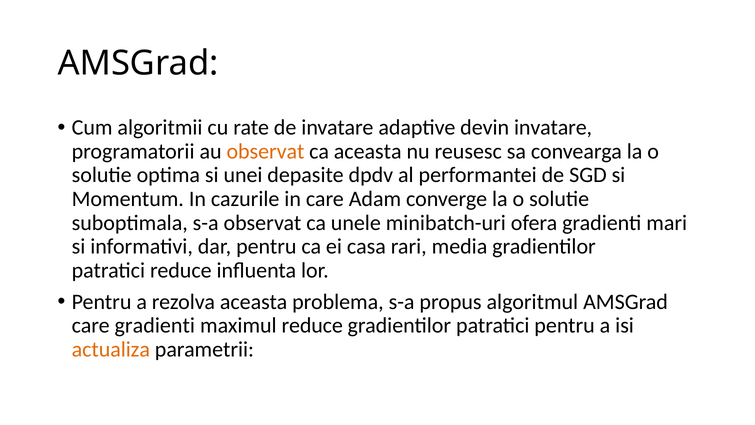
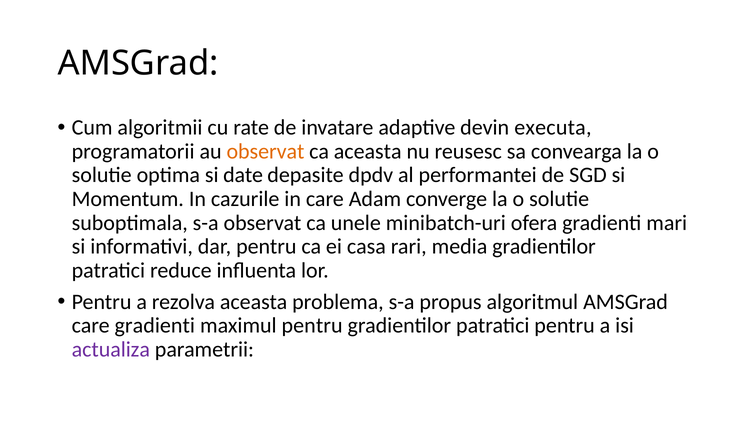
devin invatare: invatare -> executa
unei: unei -> date
maximul reduce: reduce -> pentru
actualiza colour: orange -> purple
